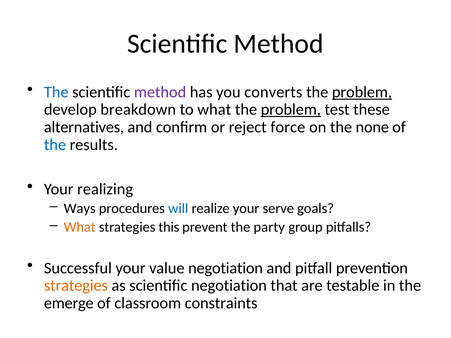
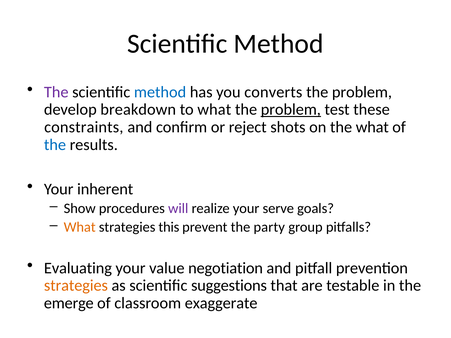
The at (56, 92) colour: blue -> purple
method at (160, 92) colour: purple -> blue
problem at (362, 92) underline: present -> none
alternatives: alternatives -> constraints
force: force -> shots
the none: none -> what
realizing: realizing -> inherent
Ways: Ways -> Show
will colour: blue -> purple
Successful: Successful -> Evaluating
scientific negotiation: negotiation -> suggestions
constraints: constraints -> exaggerate
